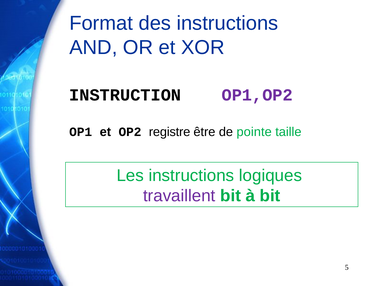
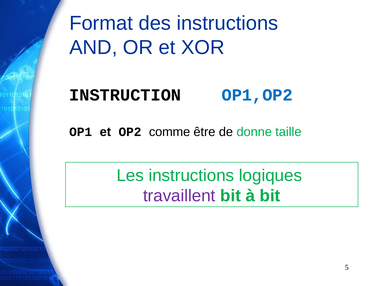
OP1,OP2 colour: purple -> blue
registre: registre -> comme
pointe: pointe -> donne
